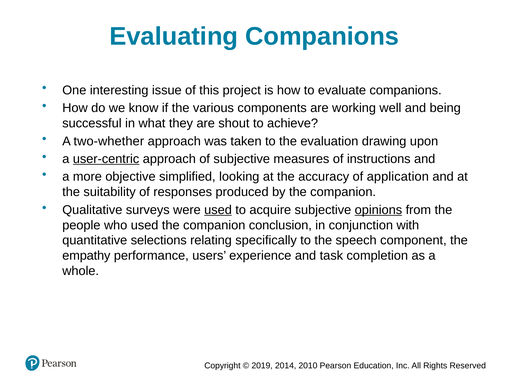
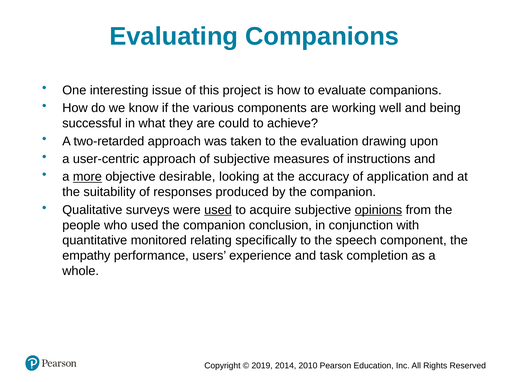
shout: shout -> could
two-whether: two-whether -> two-retarded
user-centric underline: present -> none
more underline: none -> present
simplified: simplified -> desirable
selections: selections -> monitored
